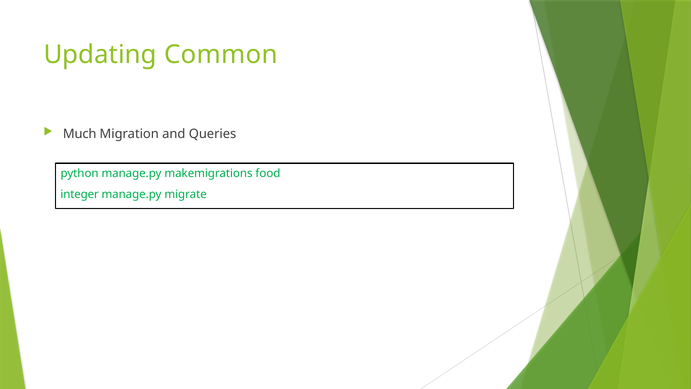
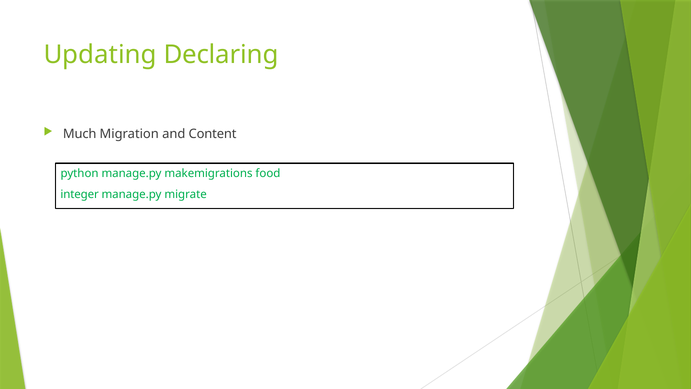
Common: Common -> Declaring
Queries: Queries -> Content
